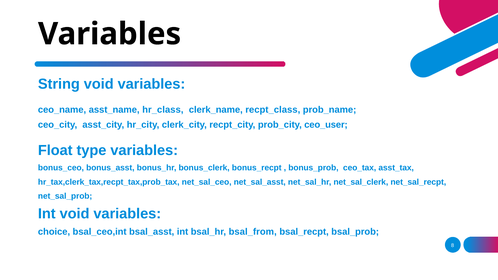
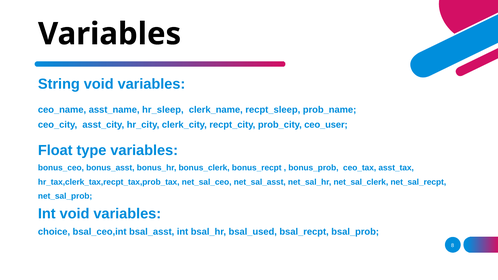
hr_class: hr_class -> hr_sleep
recpt_class: recpt_class -> recpt_sleep
bsal_from: bsal_from -> bsal_used
